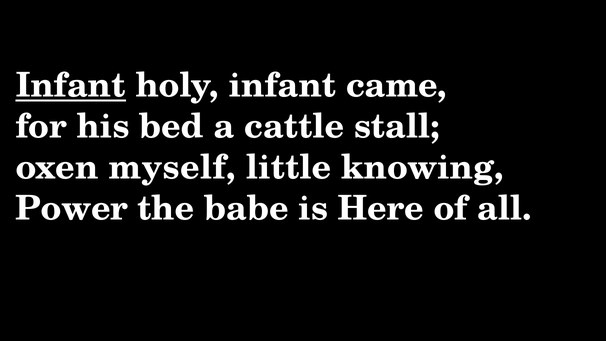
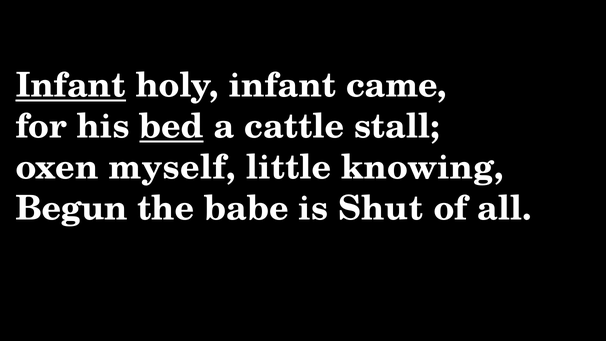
bed underline: none -> present
Power: Power -> Begun
Here: Here -> Shut
